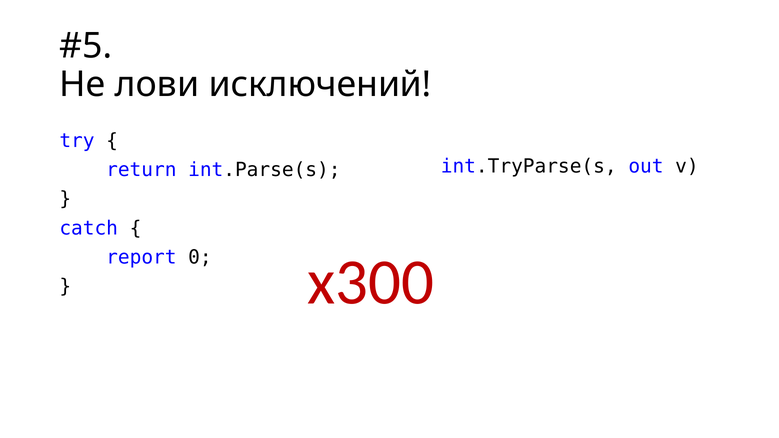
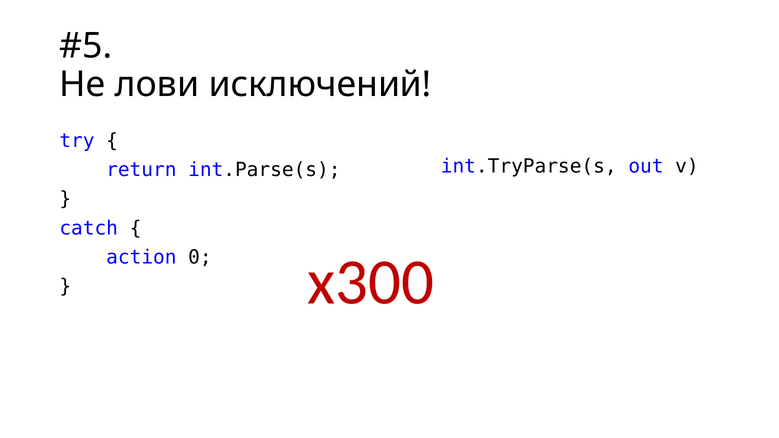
report: report -> action
